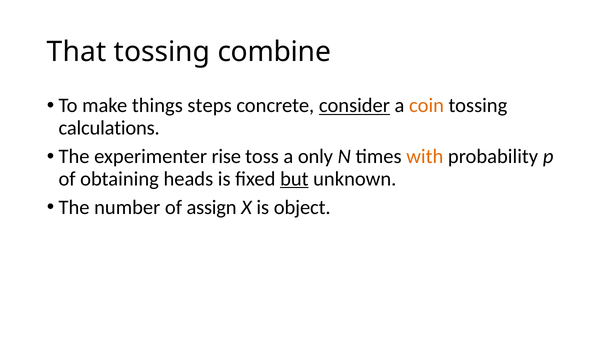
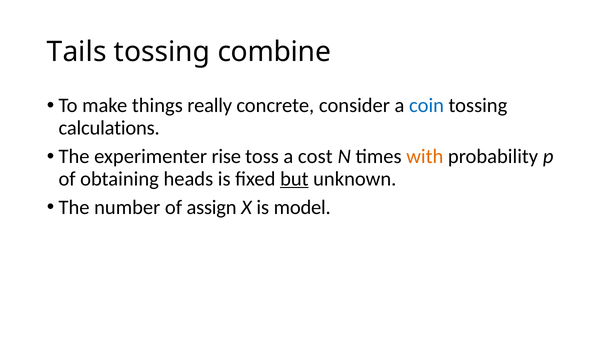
That: That -> Tails
steps: steps -> really
consider underline: present -> none
coin colour: orange -> blue
only: only -> cost
object: object -> model
